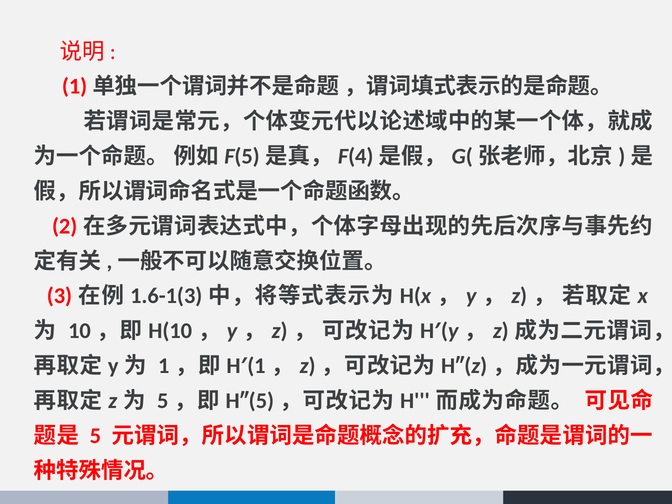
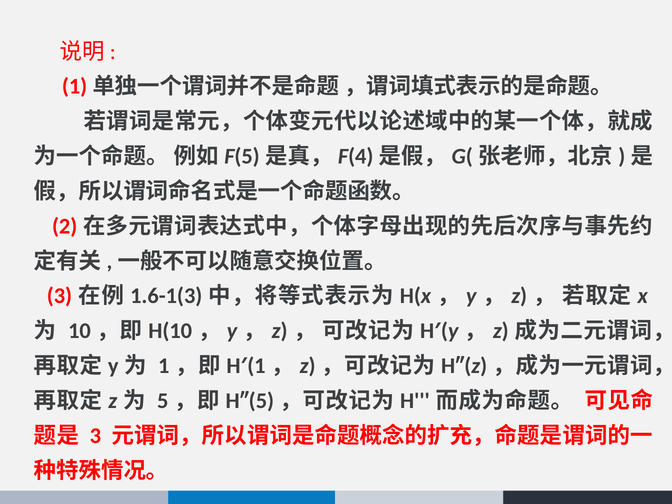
5 at (95, 436): 5 -> 3
